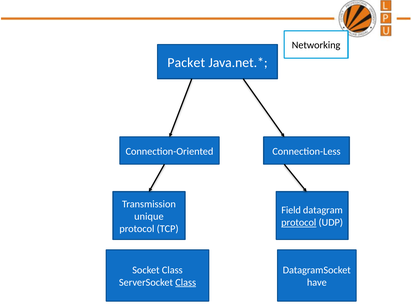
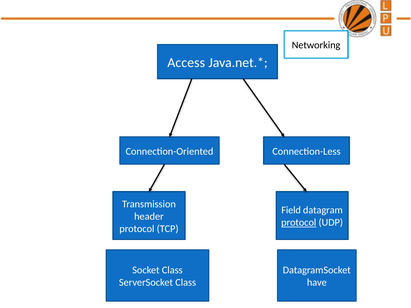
Packet: Packet -> Access
unique: unique -> header
Class at (186, 283) underline: present -> none
